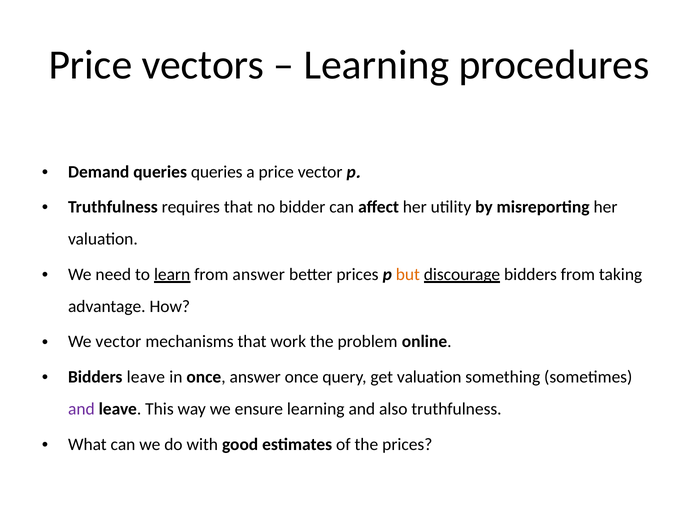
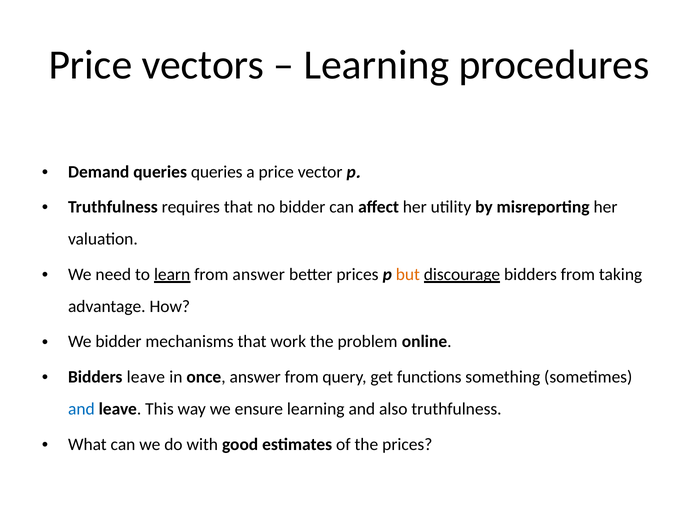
We vector: vector -> bidder
answer once: once -> from
get valuation: valuation -> functions
and at (81, 409) colour: purple -> blue
